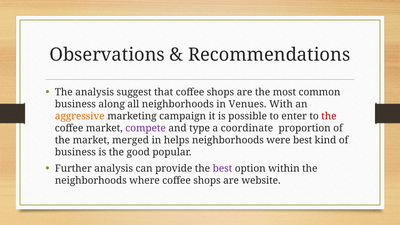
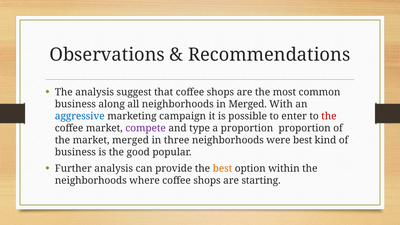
in Venues: Venues -> Merged
aggressive colour: orange -> blue
a coordinate: coordinate -> proportion
helps: helps -> three
best at (222, 169) colour: purple -> orange
website: website -> starting
